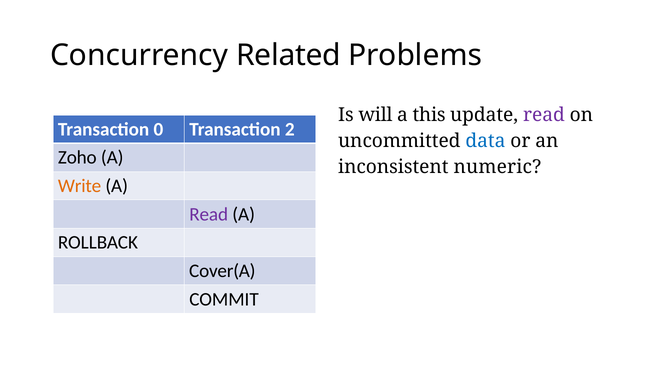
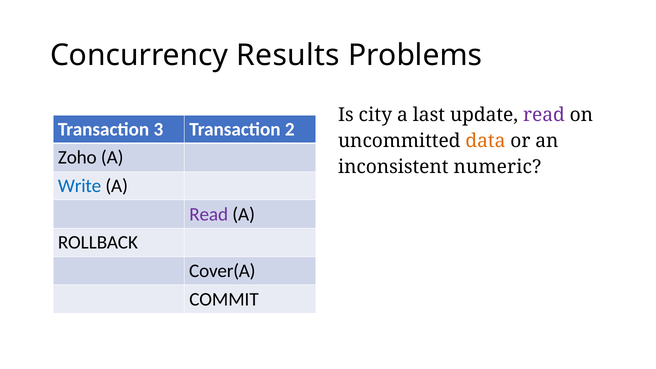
Related: Related -> Results
will: will -> city
this: this -> last
0: 0 -> 3
data colour: blue -> orange
Write colour: orange -> blue
